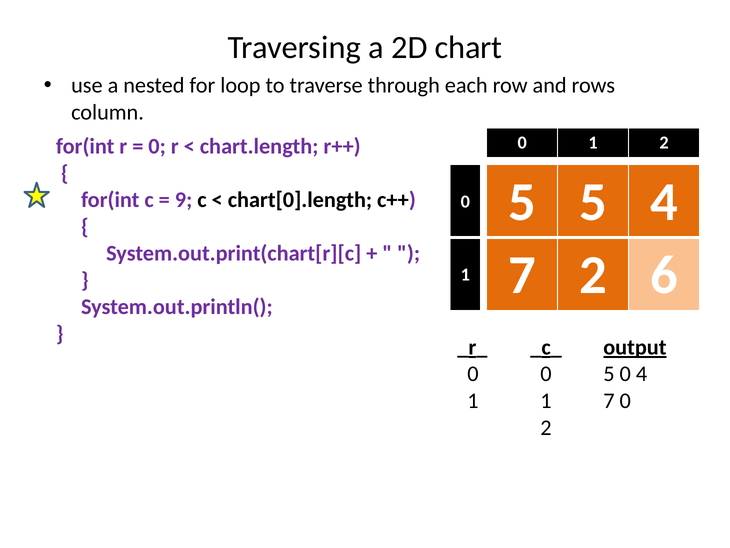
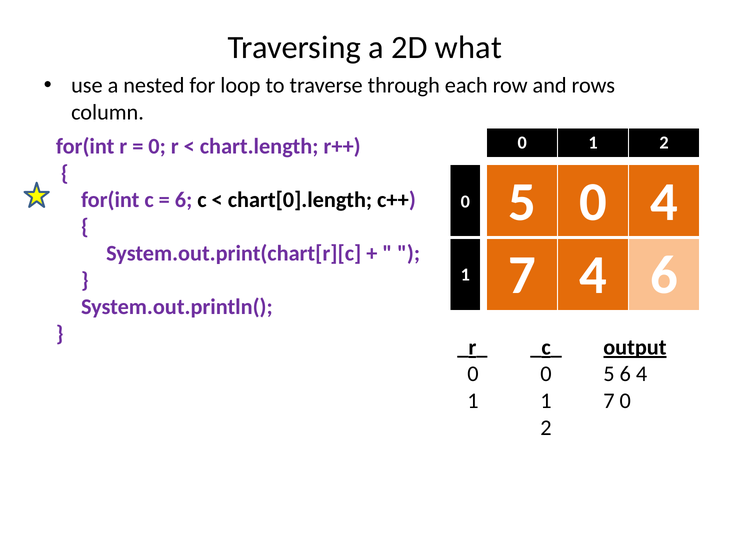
chart: chart -> what
5 5: 5 -> 0
9 at (184, 200): 9 -> 6
7 2: 2 -> 4
5 0: 0 -> 6
